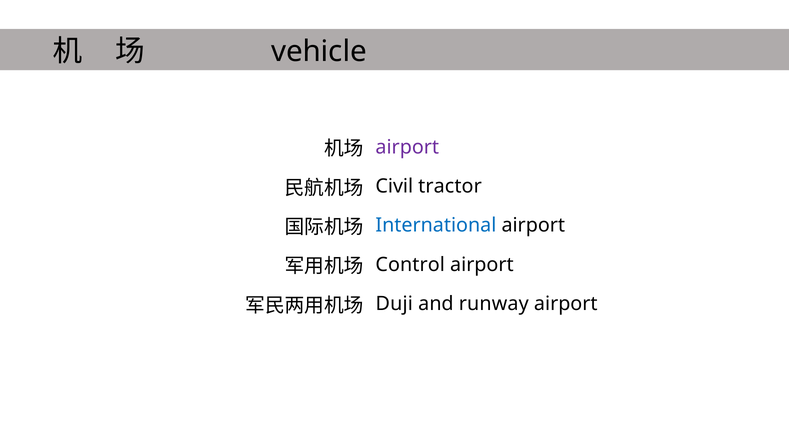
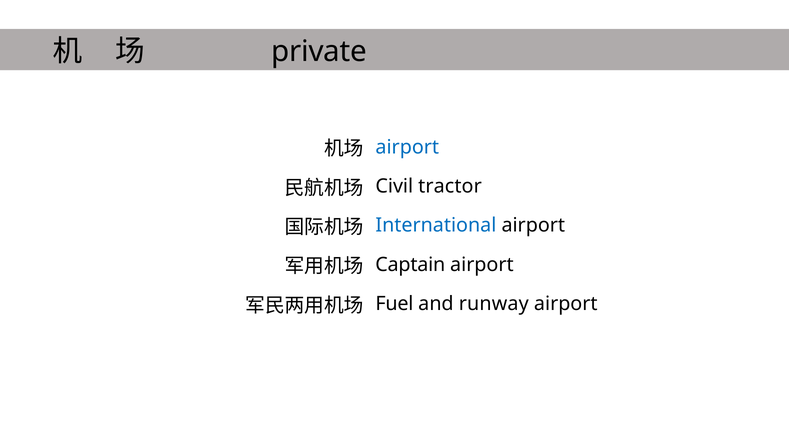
vehicle: vehicle -> private
airport at (407, 147) colour: purple -> blue
Control: Control -> Captain
Duji: Duji -> Fuel
